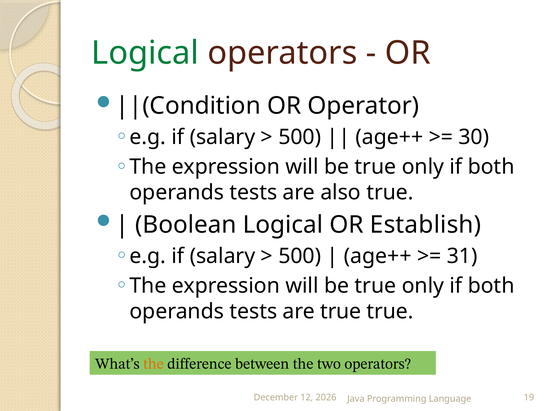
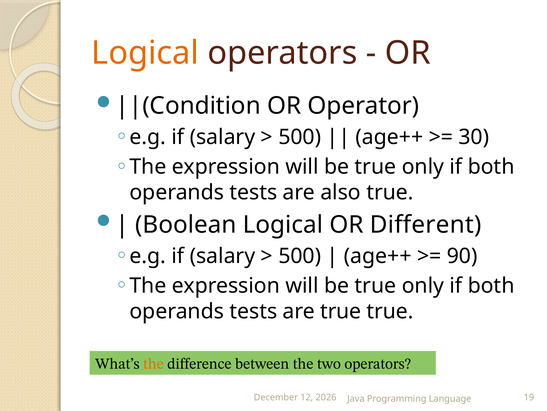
Logical at (145, 53) colour: green -> orange
Establish: Establish -> Different
31: 31 -> 90
